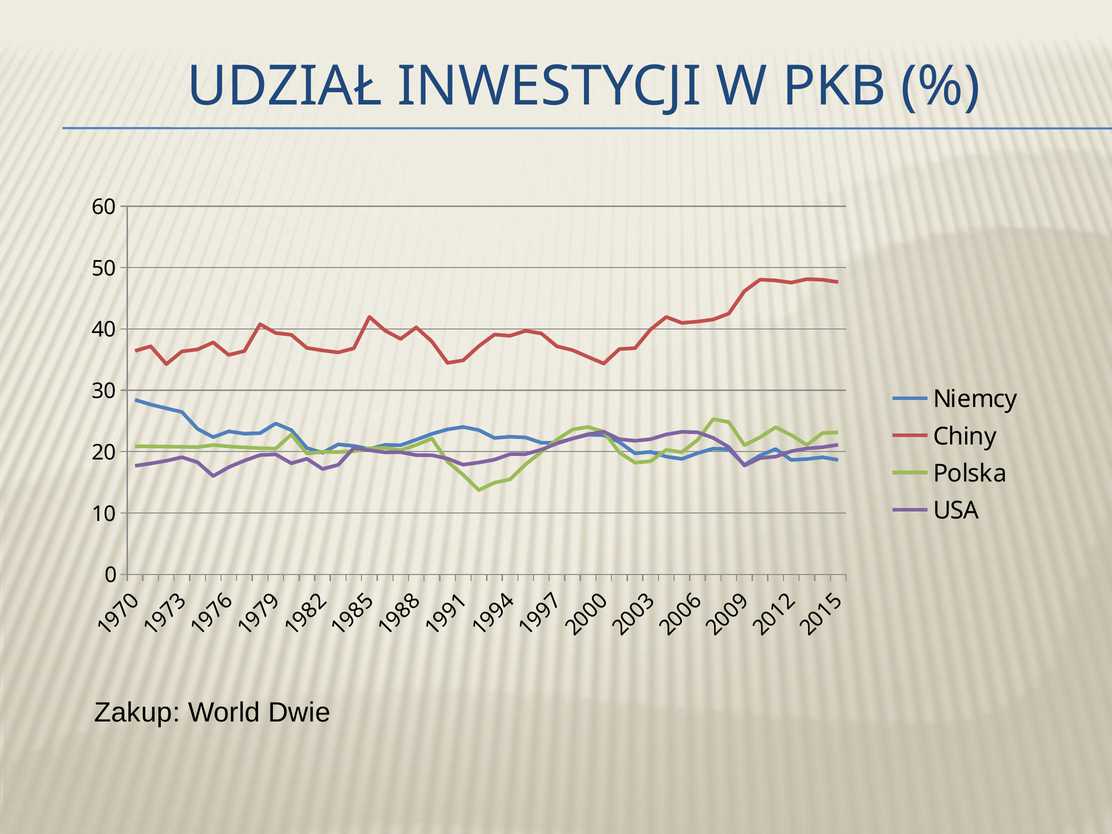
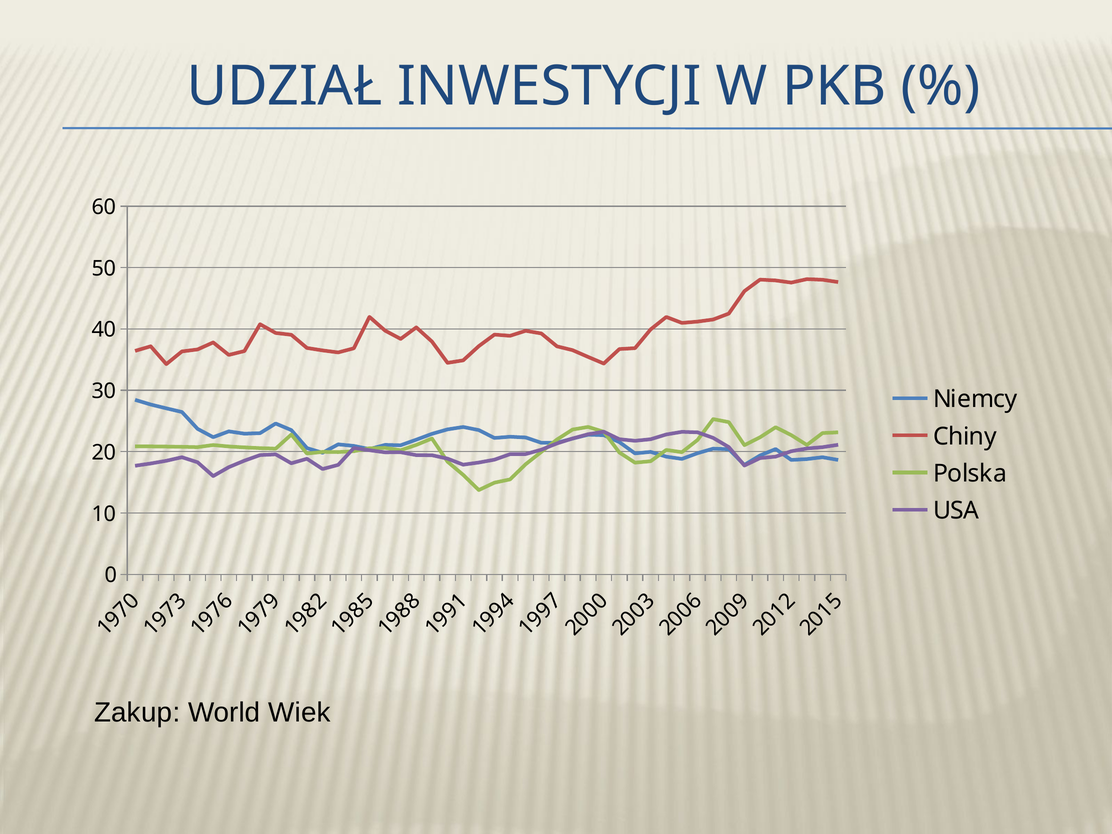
Dwie: Dwie -> Wiek
